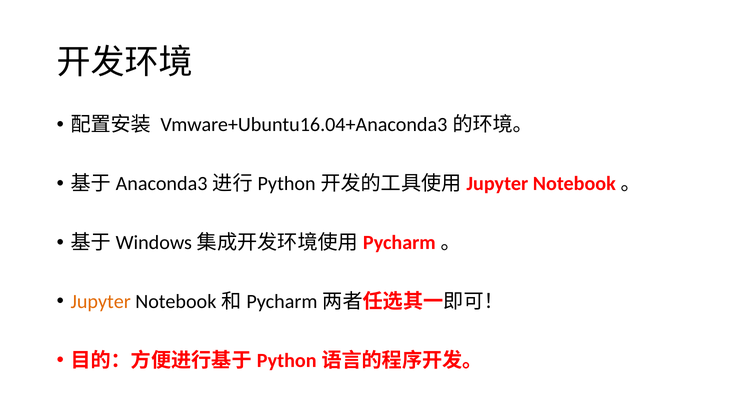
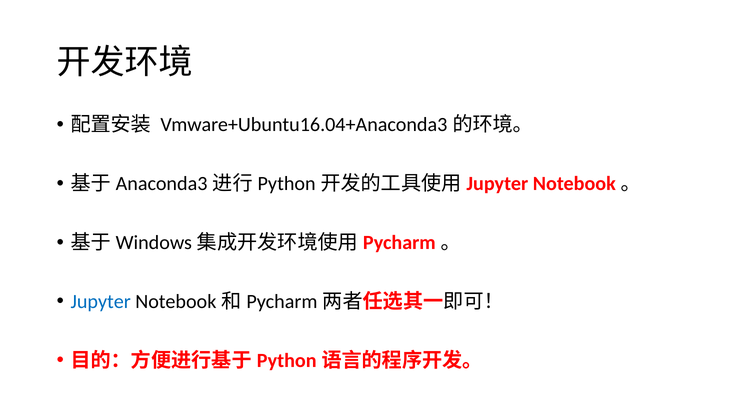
Jupyter colour: orange -> blue
